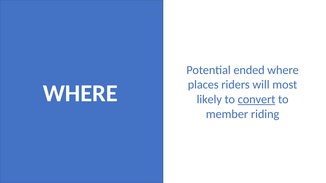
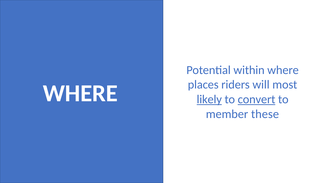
ended: ended -> within
likely underline: none -> present
riding: riding -> these
